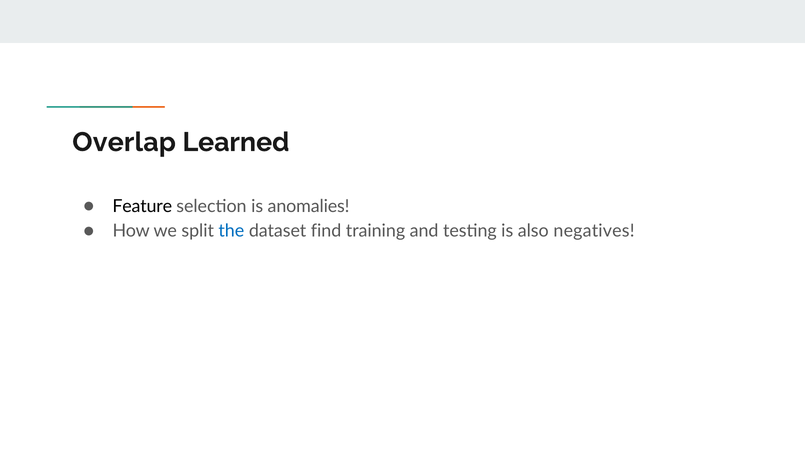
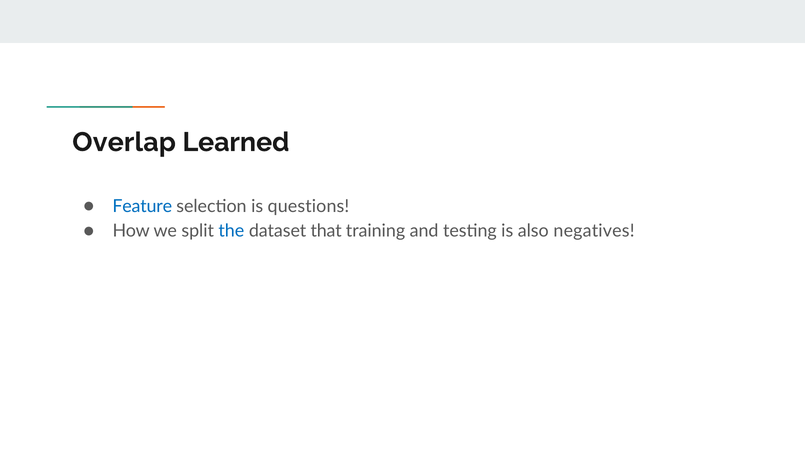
Feature colour: black -> blue
anomalies: anomalies -> questions
find: find -> that
